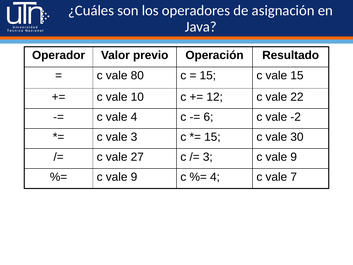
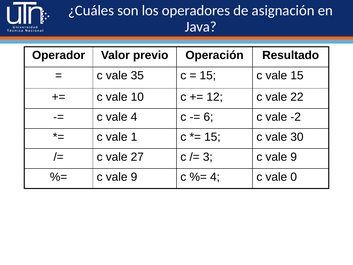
80: 80 -> 35
vale 3: 3 -> 1
7: 7 -> 0
